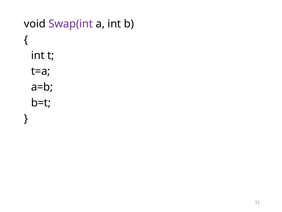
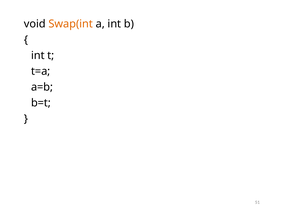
Swap(int colour: purple -> orange
